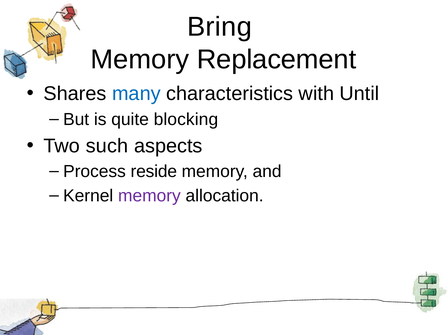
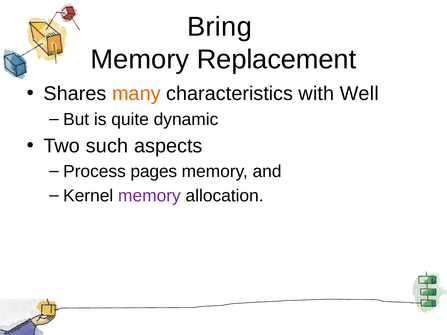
many colour: blue -> orange
Until: Until -> Well
blocking: blocking -> dynamic
reside: reside -> pages
